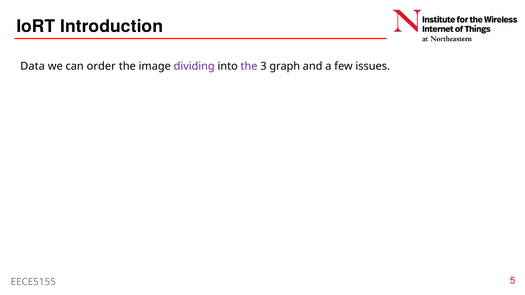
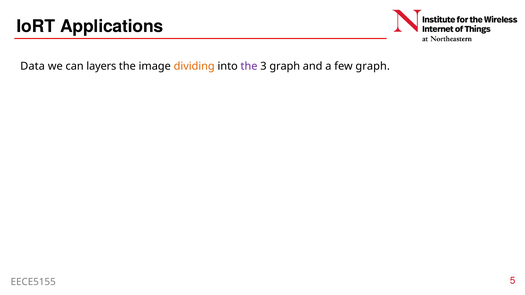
Introduction: Introduction -> Applications
order: order -> layers
dividing colour: purple -> orange
few issues: issues -> graph
